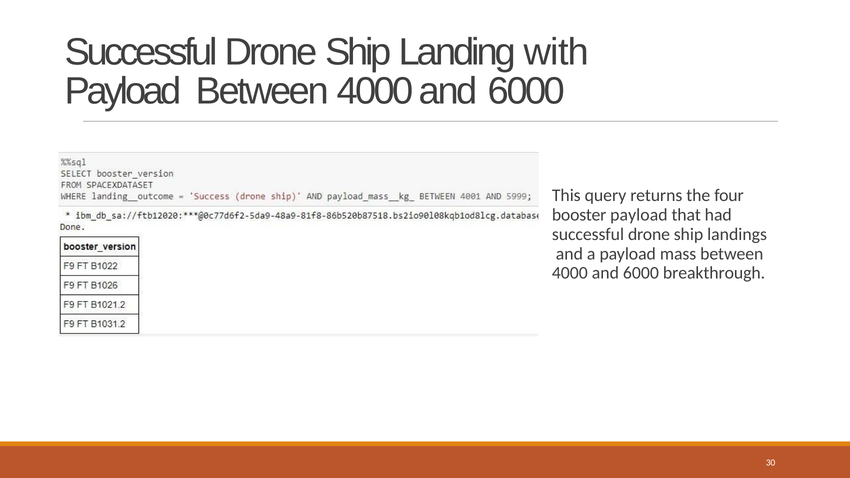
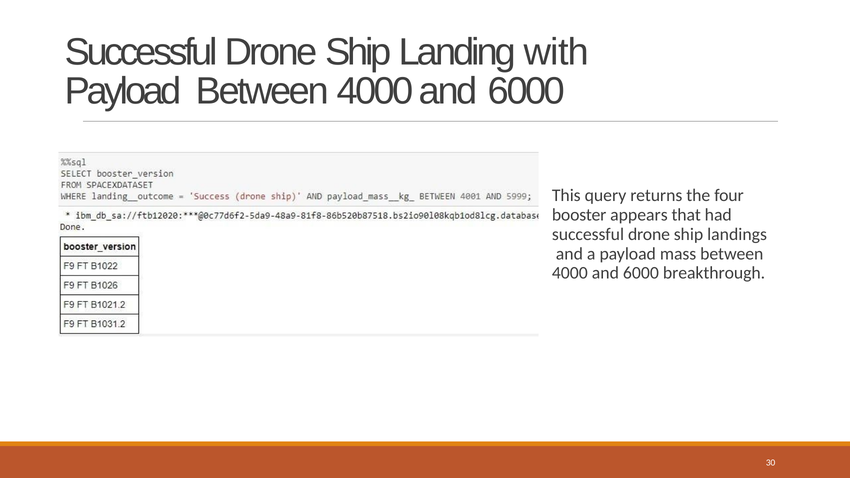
booster payload: payload -> appears
